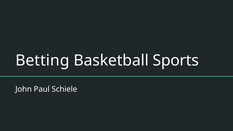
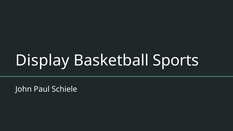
Betting: Betting -> Display
